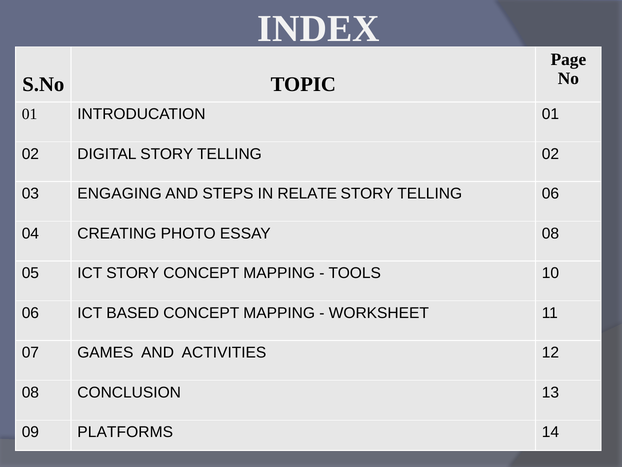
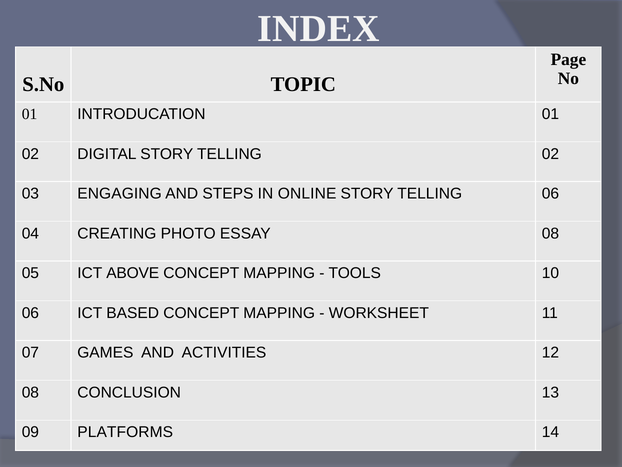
RELATE: RELATE -> ONLINE
ICT STORY: STORY -> ABOVE
